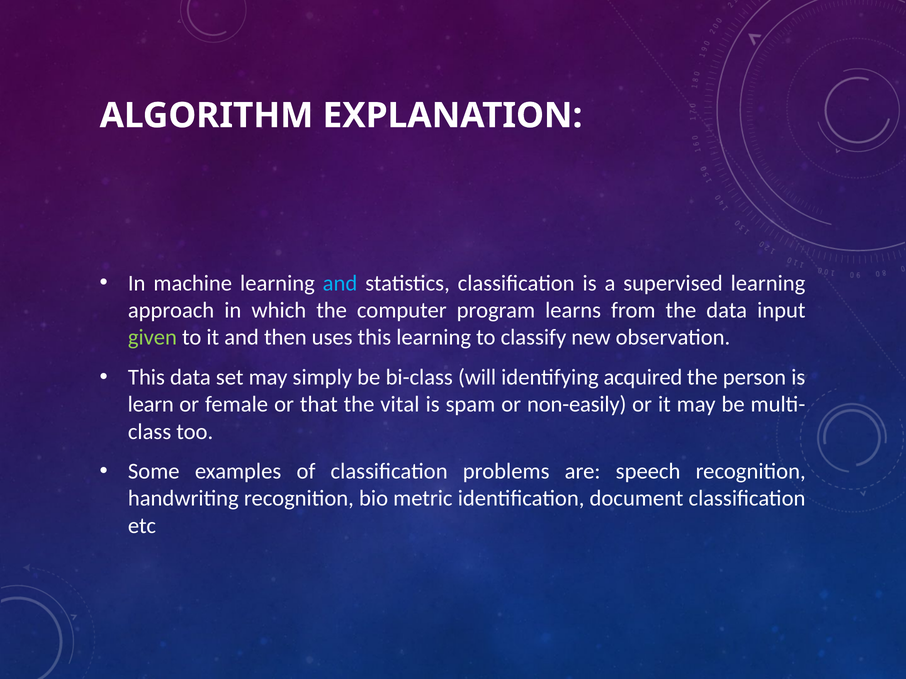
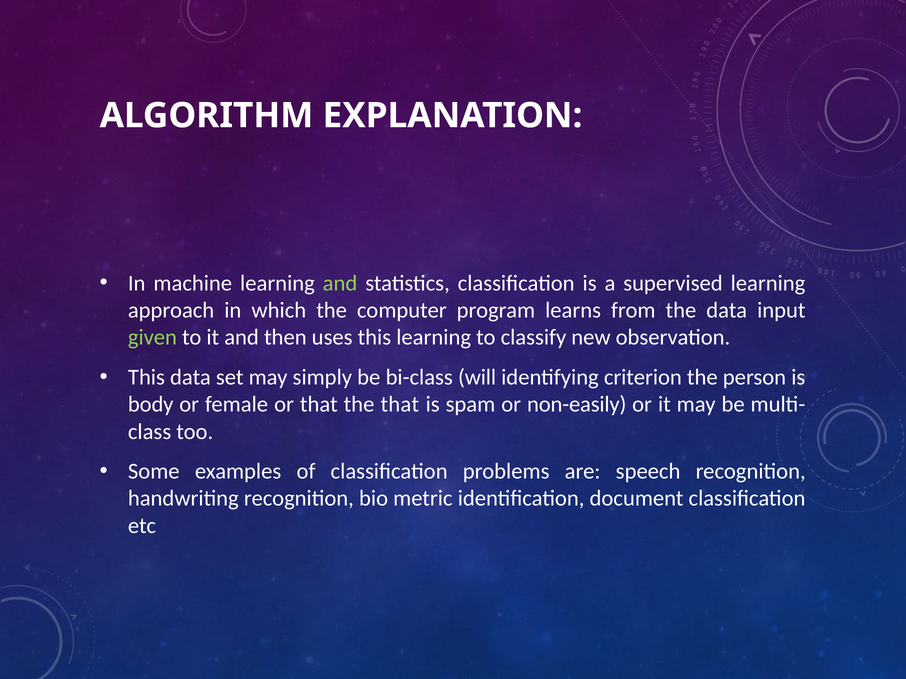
and at (340, 283) colour: light blue -> light green
acquired: acquired -> criterion
learn: learn -> body
the vital: vital -> that
